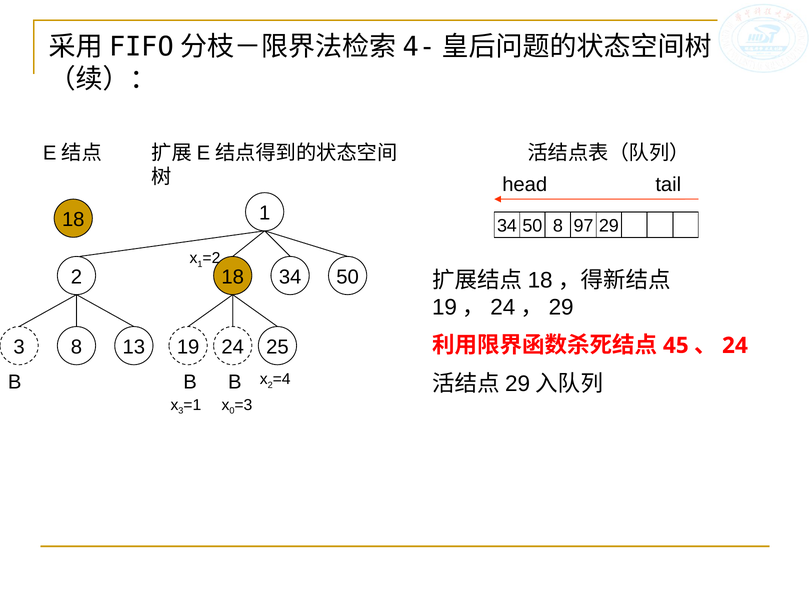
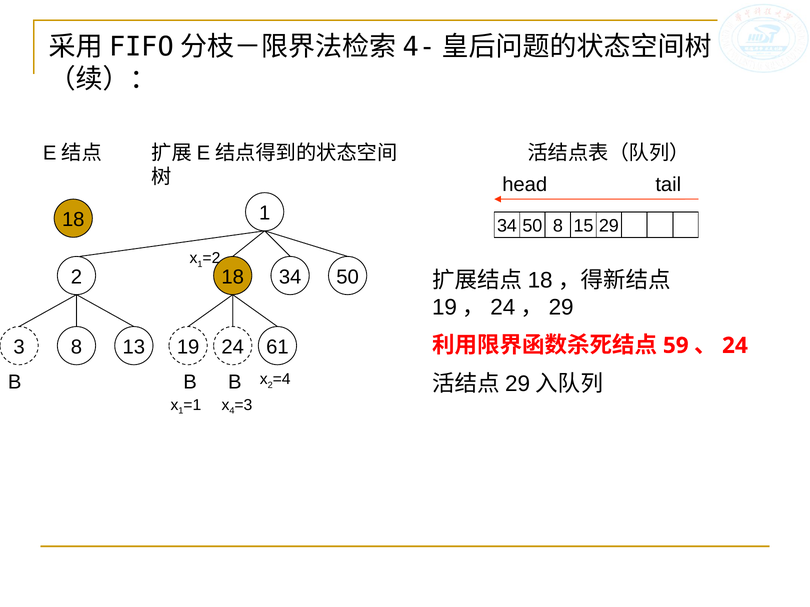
97: 97 -> 15
45: 45 -> 59
25: 25 -> 61
3 at (181, 411): 3 -> 1
0: 0 -> 4
